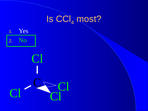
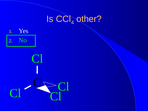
most: most -> other
